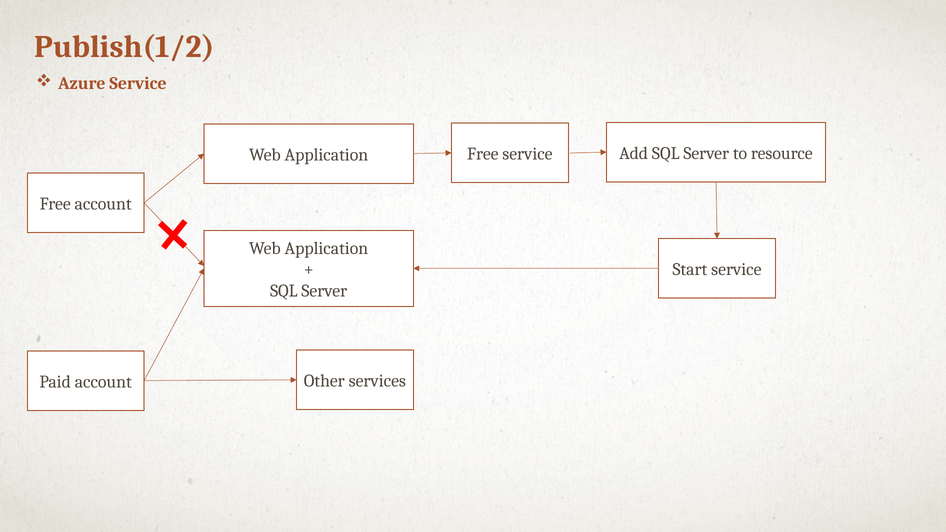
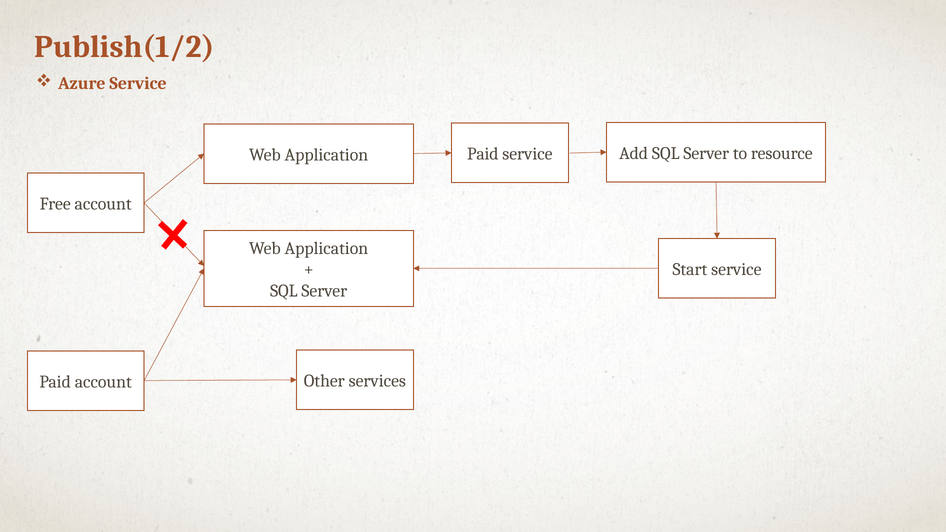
Free at (483, 154): Free -> Paid
